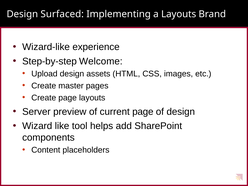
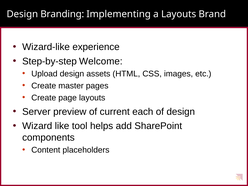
Surfaced: Surfaced -> Branding
current page: page -> each
